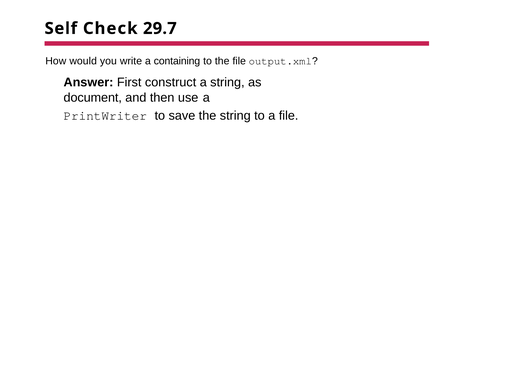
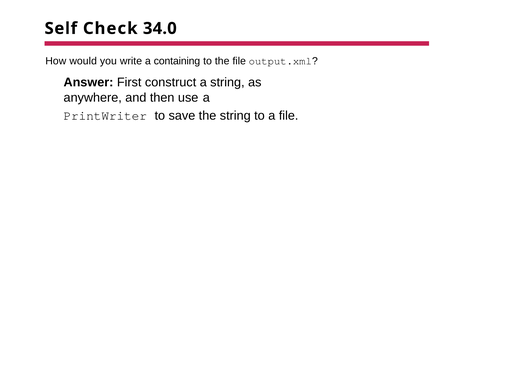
29.7: 29.7 -> 34.0
document: document -> anywhere
